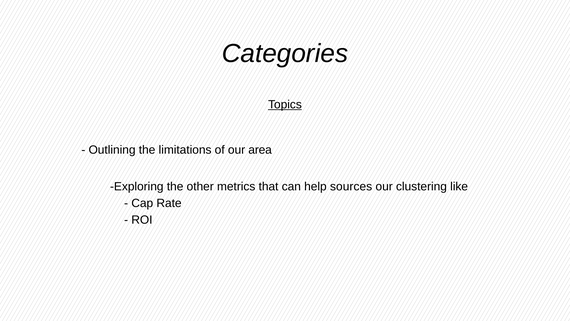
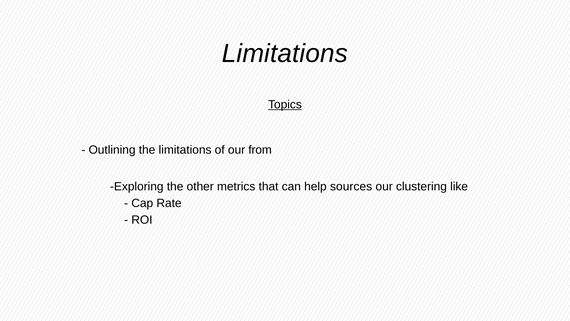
Categories at (285, 54): Categories -> Limitations
area: area -> from
